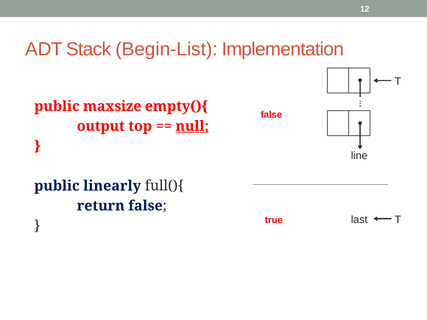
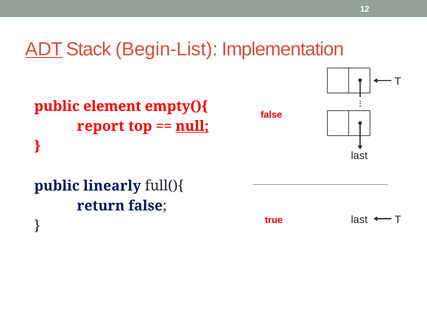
ADT underline: none -> present
maxsize: maxsize -> element
output: output -> report
line at (359, 156): line -> last
